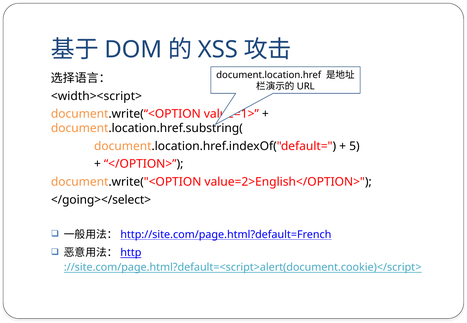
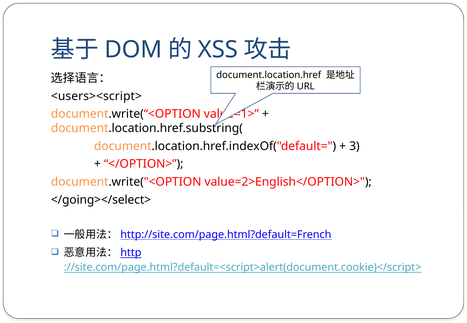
<width><script>: <width><script> -> <users><script>
5: 5 -> 3
